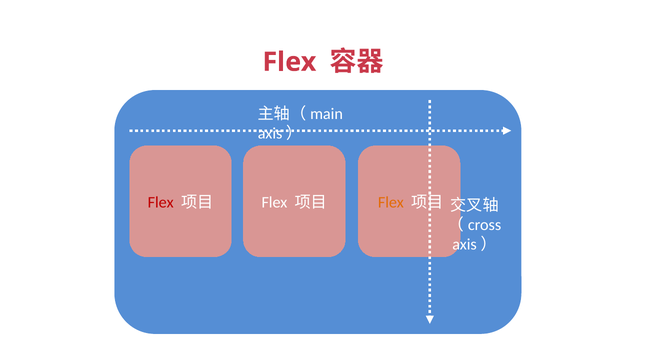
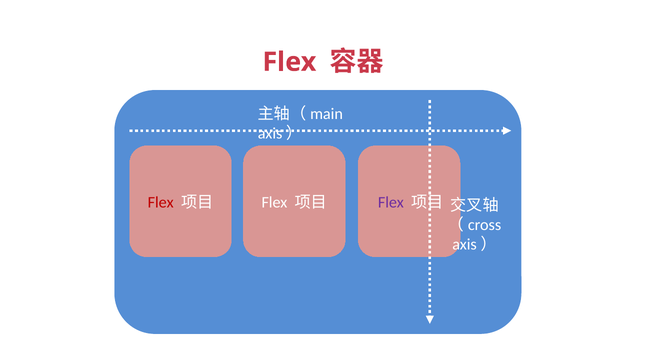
Flex at (391, 202) colour: orange -> purple
